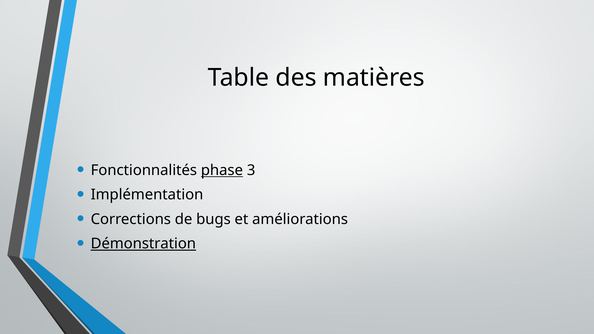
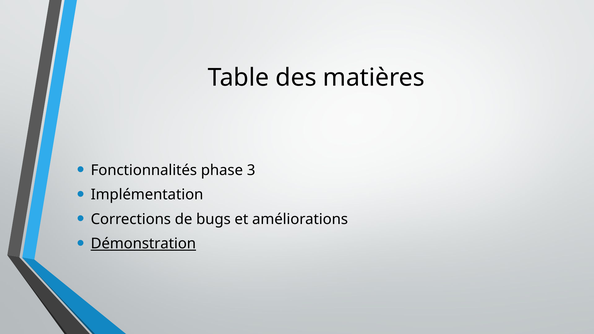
phase underline: present -> none
